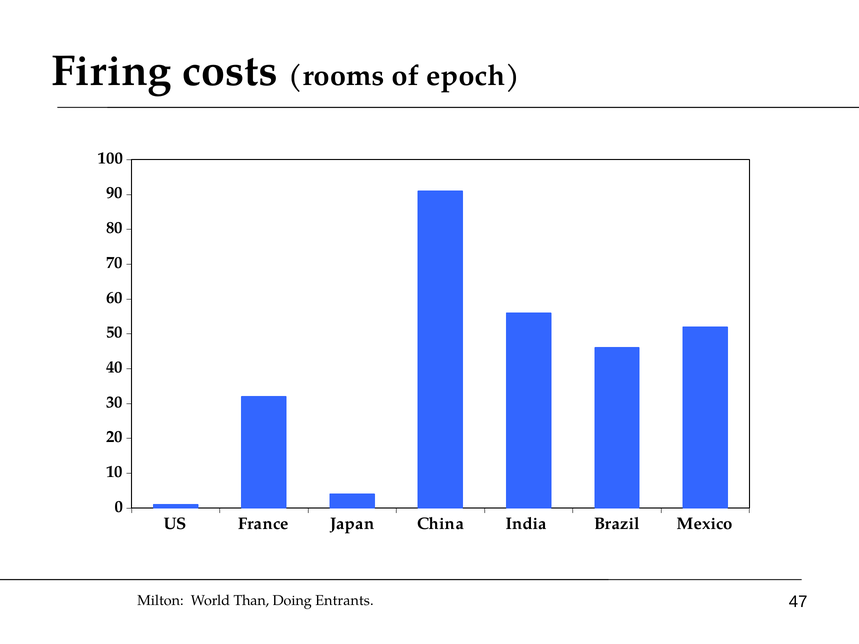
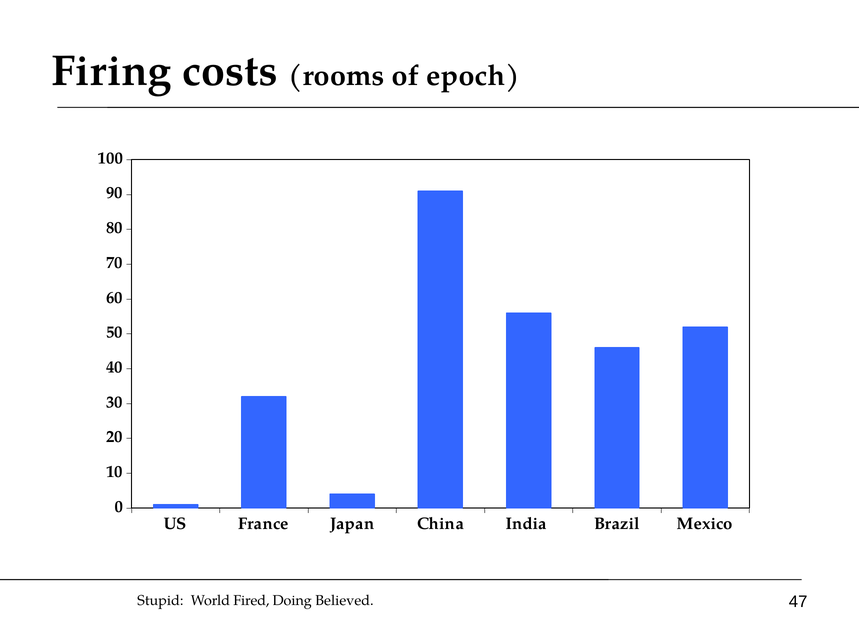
Milton: Milton -> Stupid
Than: Than -> Fired
Entrants: Entrants -> Believed
